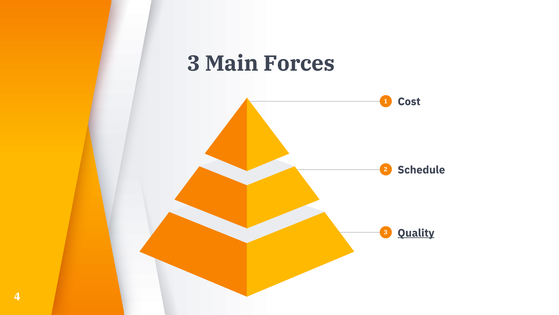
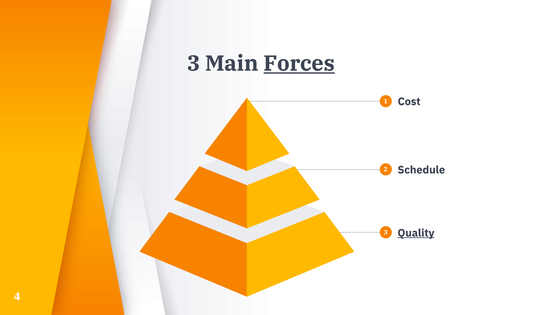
Forces underline: none -> present
